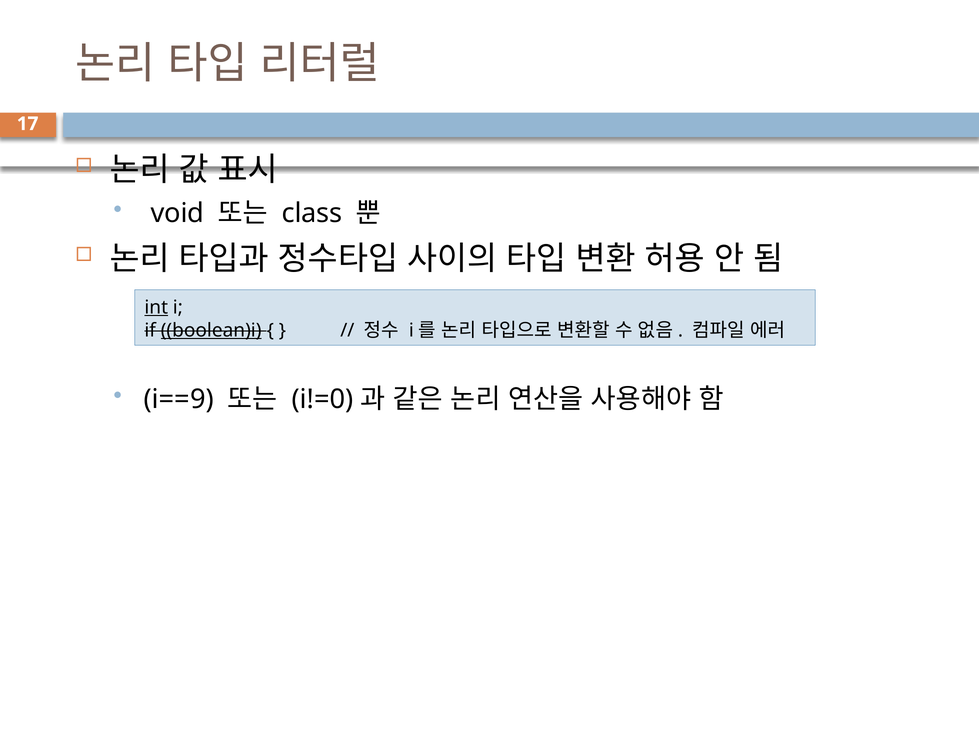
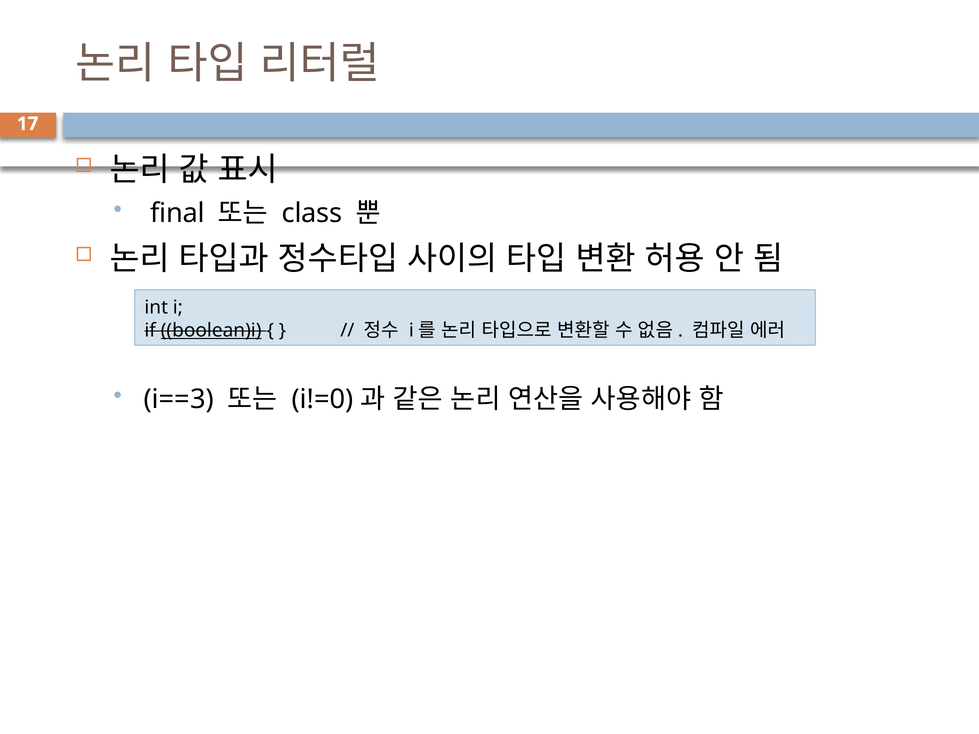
void: void -> final
int underline: present -> none
i==9: i==9 -> i==3
